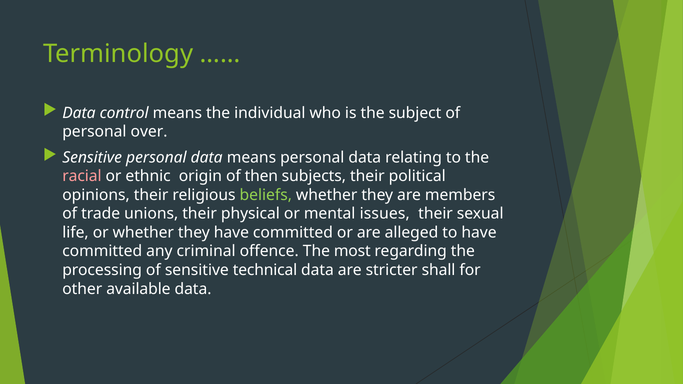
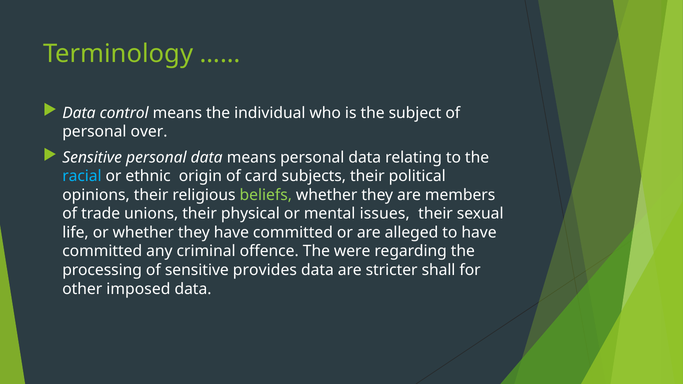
racial colour: pink -> light blue
then: then -> card
most: most -> were
technical: technical -> provides
available: available -> imposed
